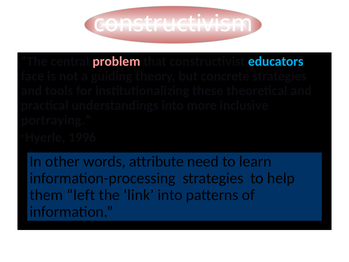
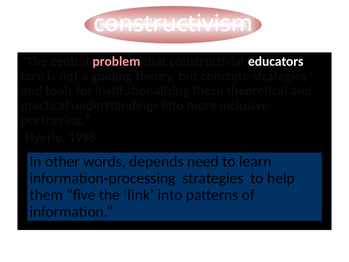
educators colour: light blue -> white
attribute: attribute -> depends
left: left -> five
